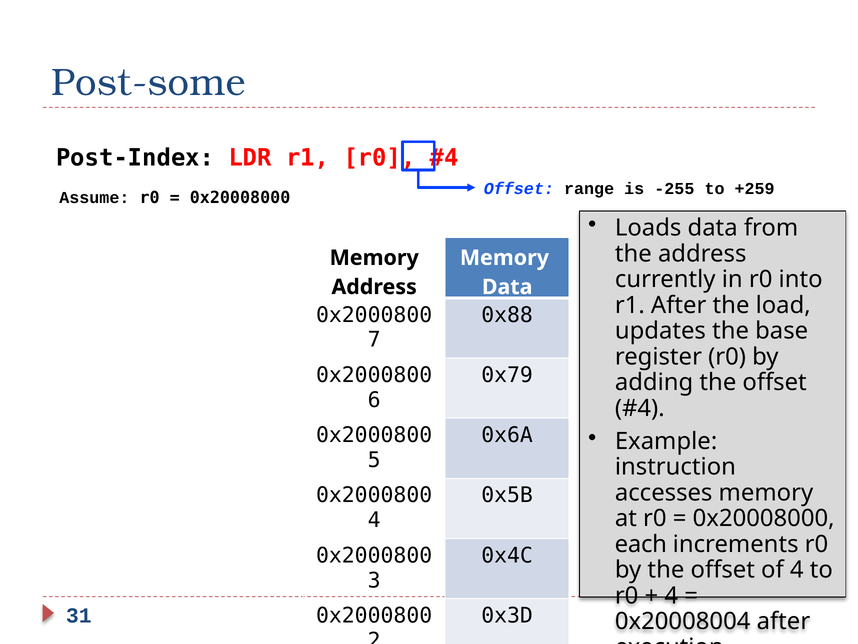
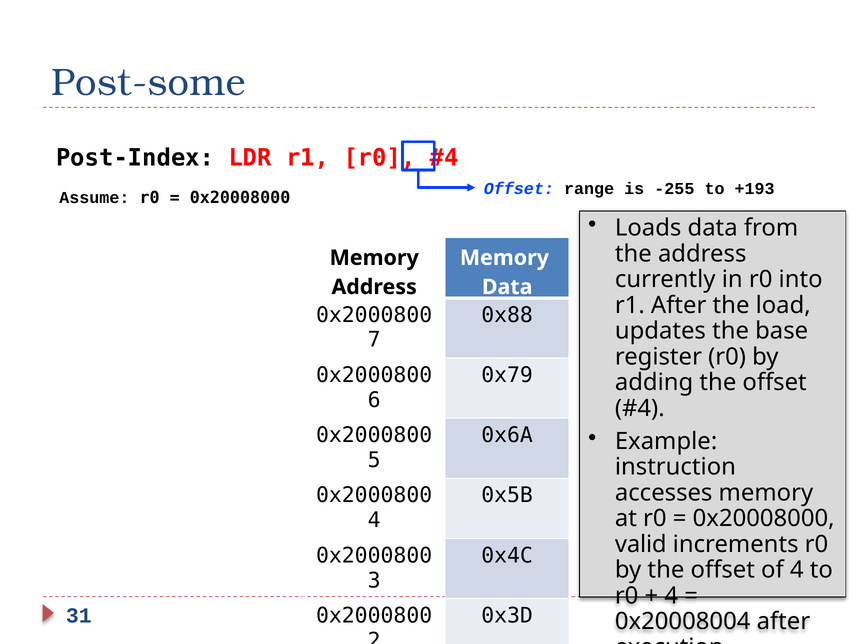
+259: +259 -> +193
each: each -> valid
